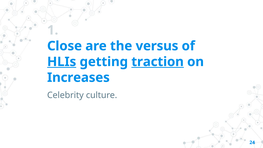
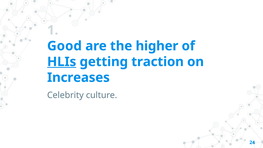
Close: Close -> Good
versus: versus -> higher
traction underline: present -> none
